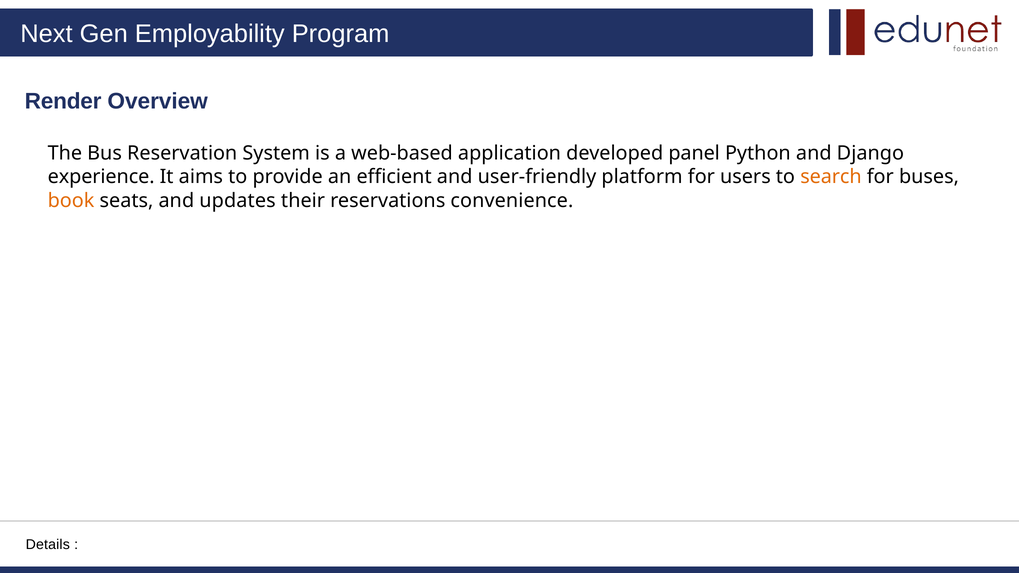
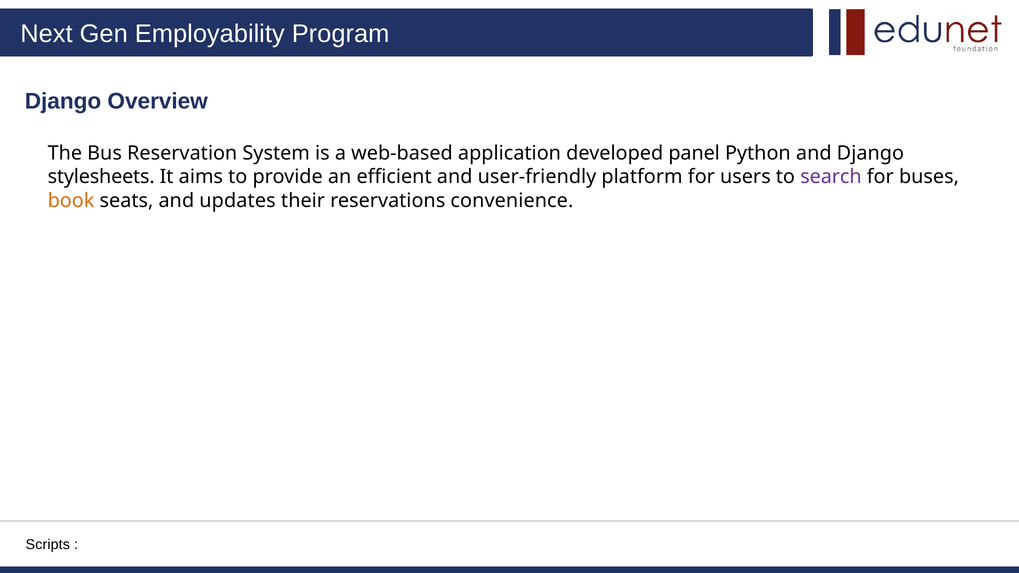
Render at (63, 101): Render -> Django
experience: experience -> stylesheets
search colour: orange -> purple
Details: Details -> Scripts
